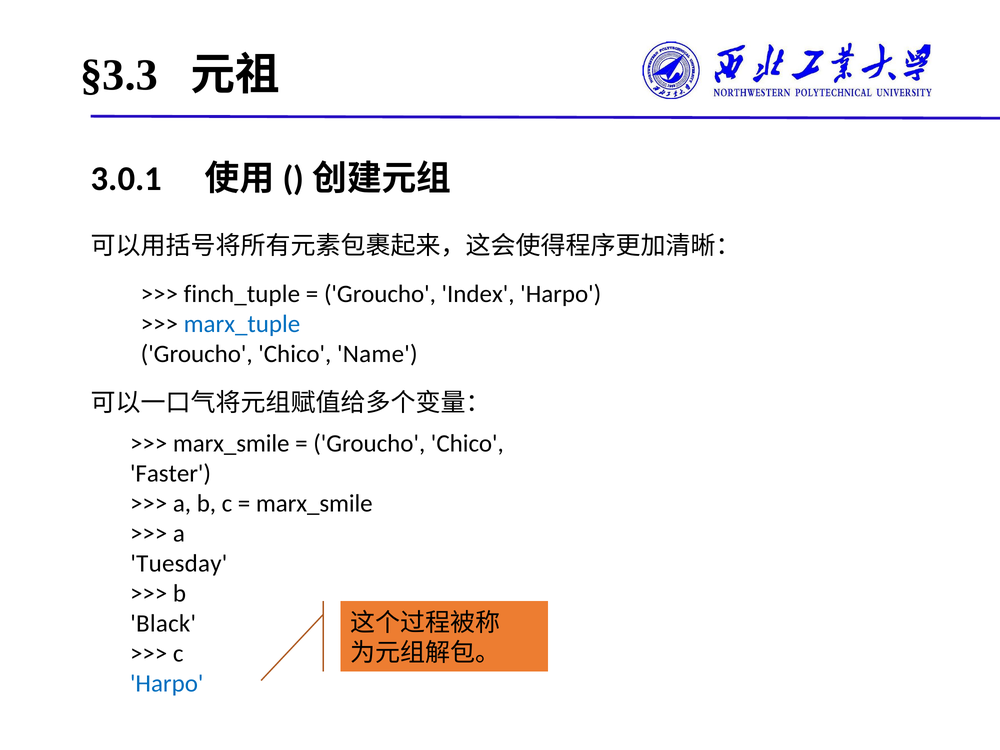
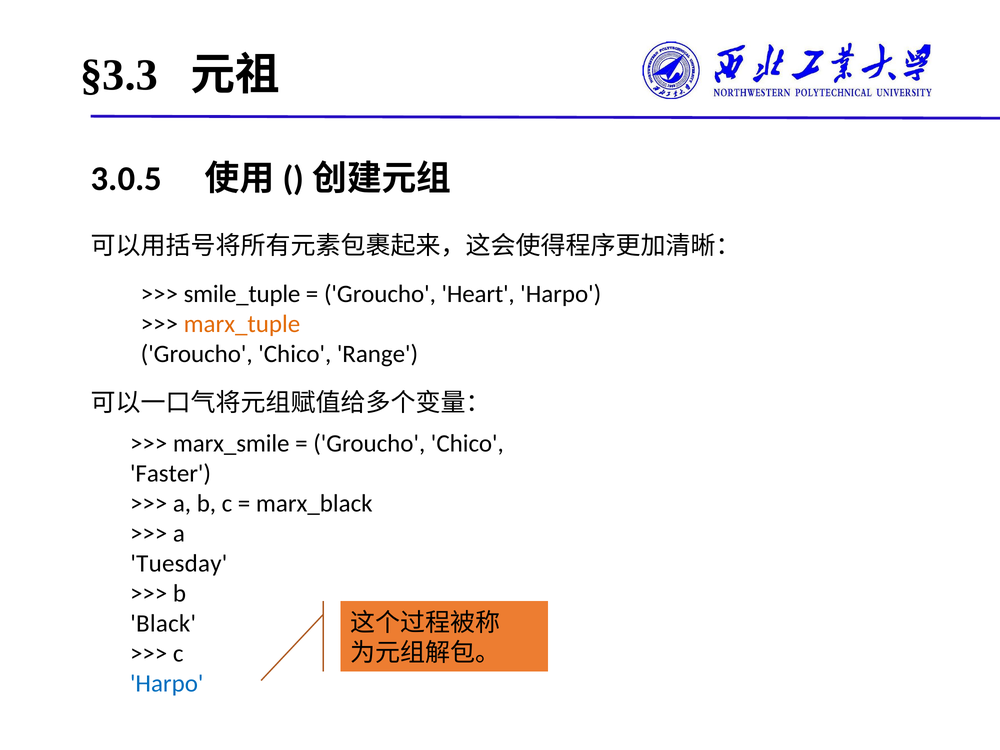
3.0.1: 3.0.1 -> 3.0.5
finch_tuple: finch_tuple -> smile_tuple
Index: Index -> Heart
marx_tuple colour: blue -> orange
Name: Name -> Range
marx_smile at (314, 504): marx_smile -> marx_black
